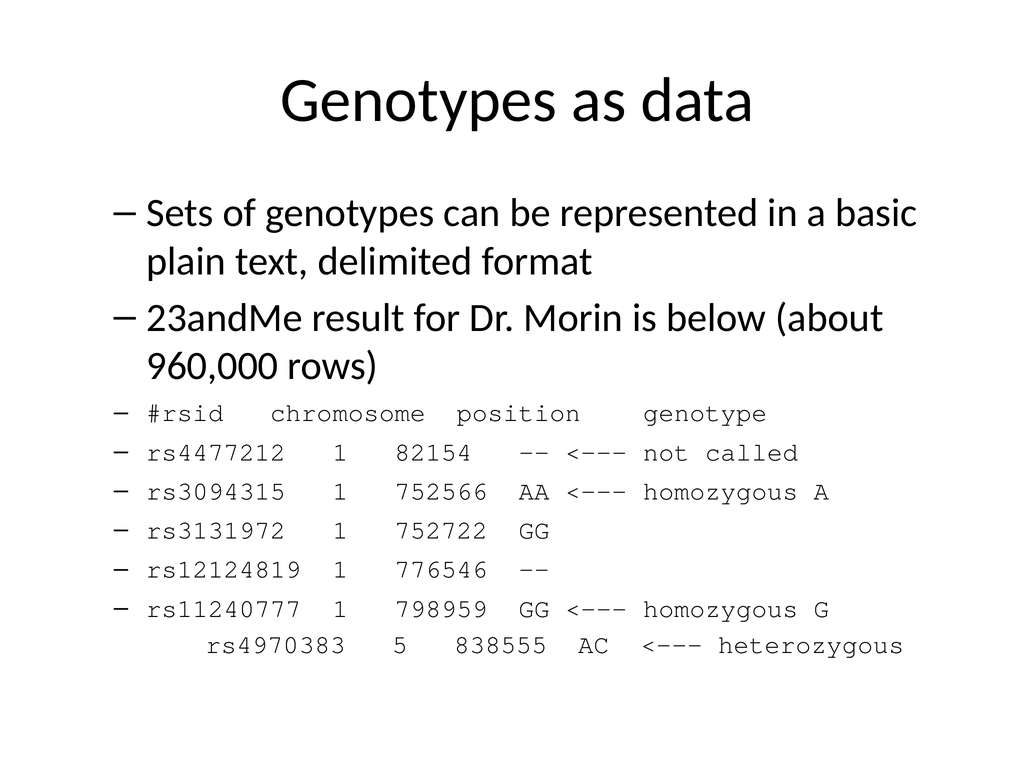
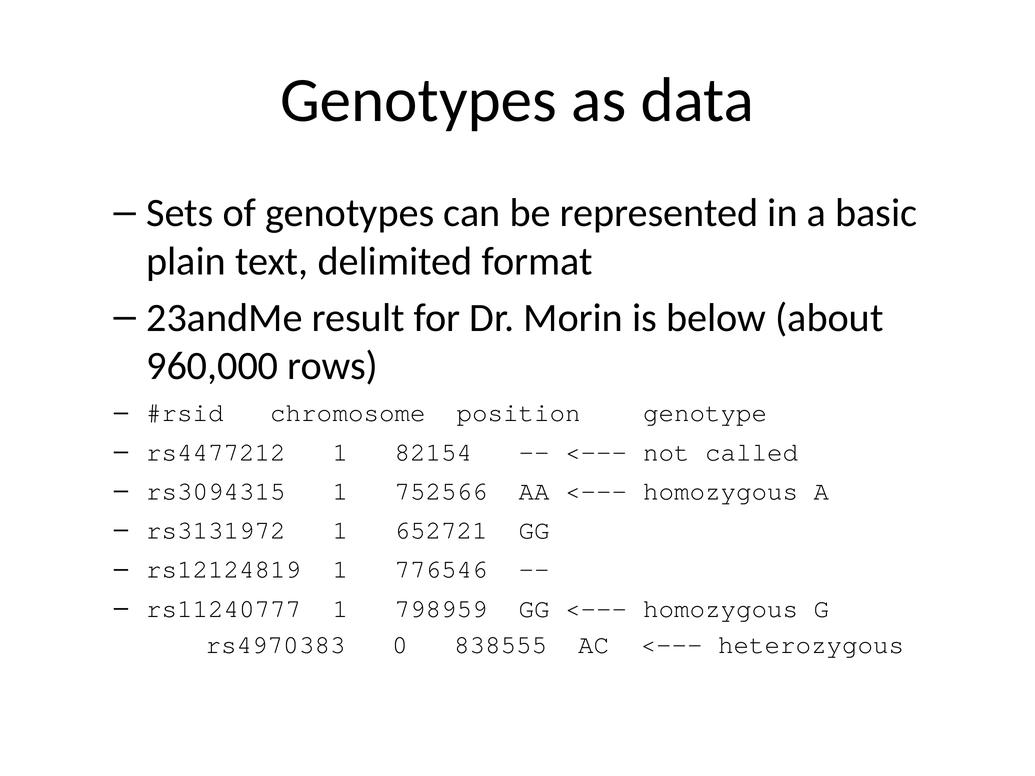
752722: 752722 -> 652721
5: 5 -> 0
